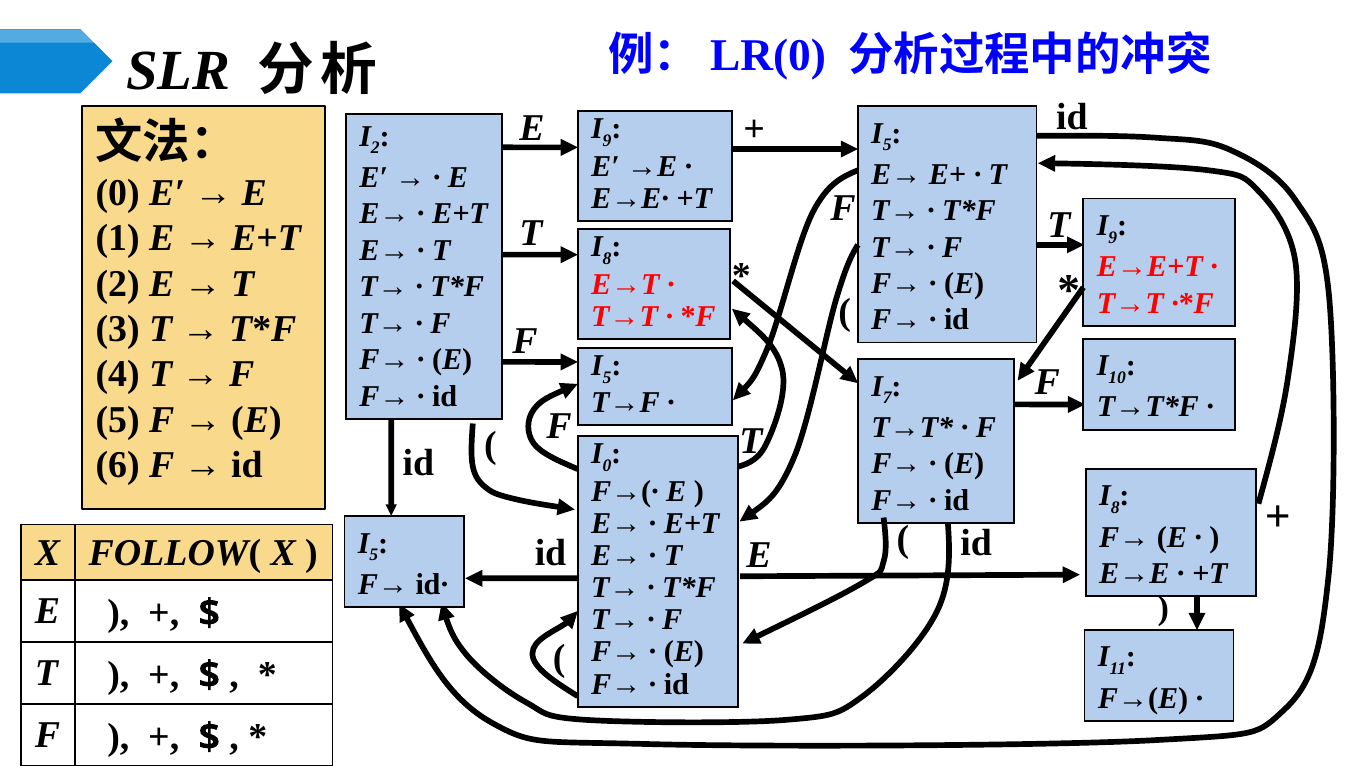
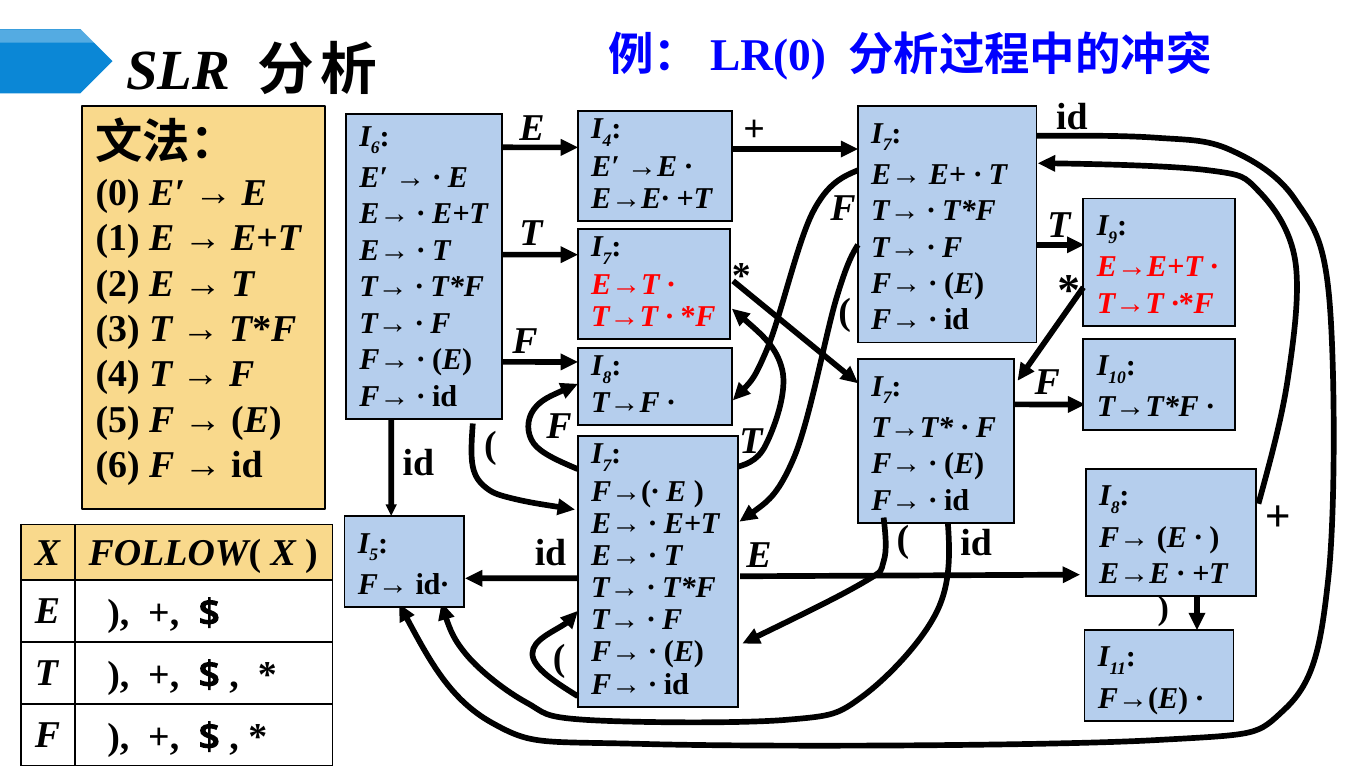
9 at (607, 141): 9 -> 4
5 at (887, 145): 5 -> 7
2 at (375, 148): 2 -> 6
8 at (607, 259): 8 -> 7
5 at (607, 377): 5 -> 8
0 at (607, 466): 0 -> 7
